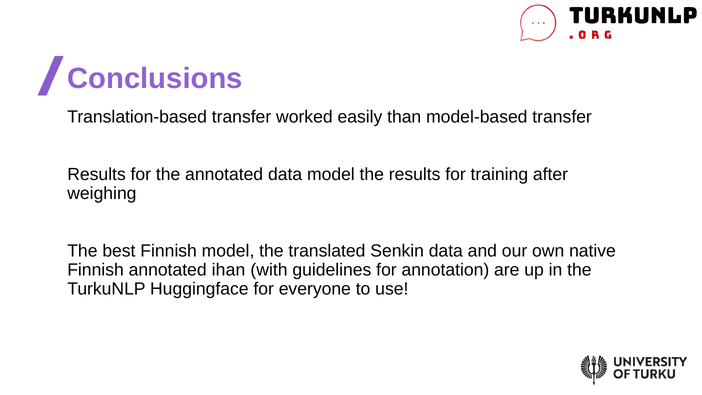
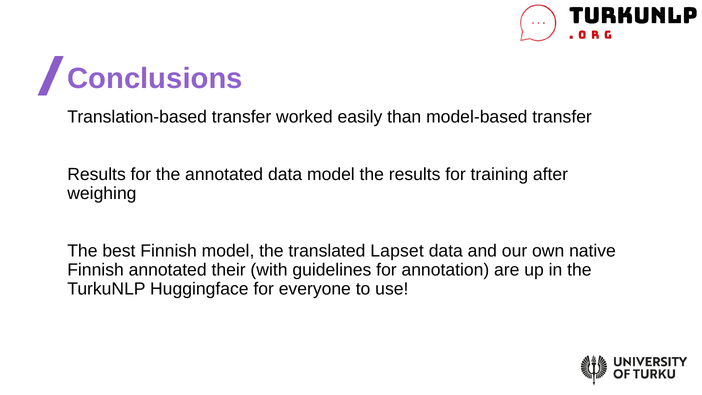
Senkin: Senkin -> Lapset
ihan: ihan -> their
